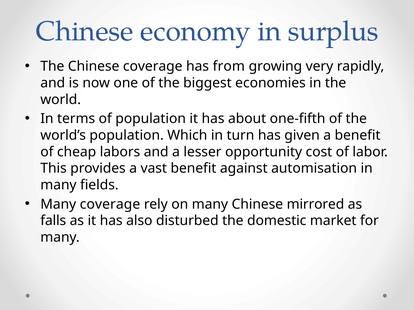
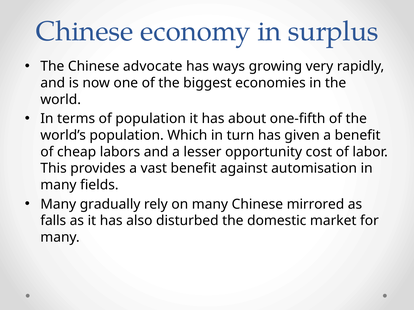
Chinese coverage: coverage -> advocate
from: from -> ways
Many coverage: coverage -> gradually
